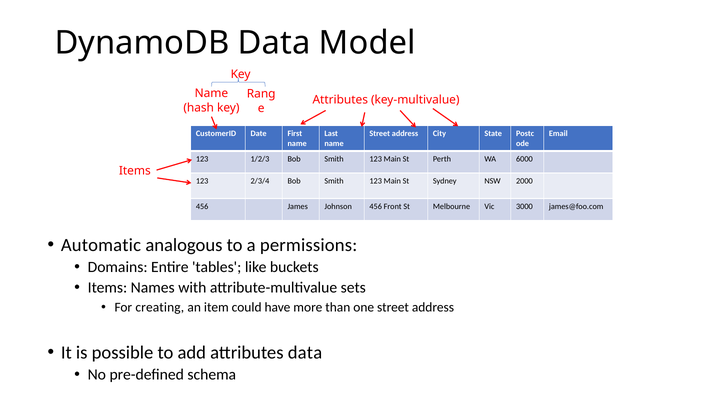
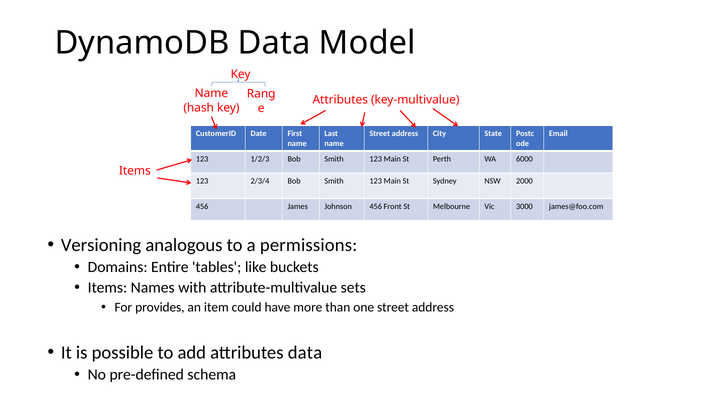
Automatic: Automatic -> Versioning
creating: creating -> provides
